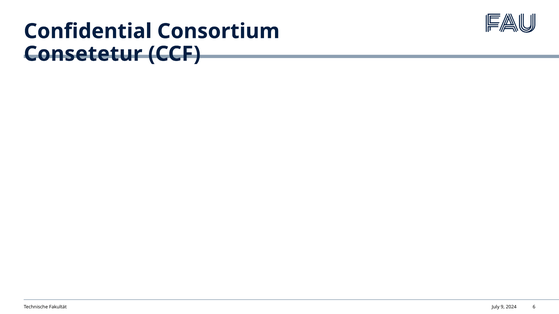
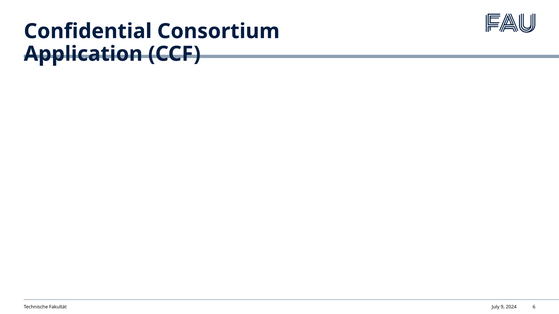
Consetetur: Consetetur -> Application
